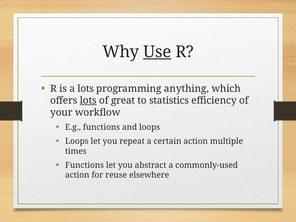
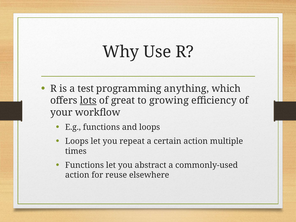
Use underline: present -> none
a lots: lots -> test
statistics: statistics -> growing
